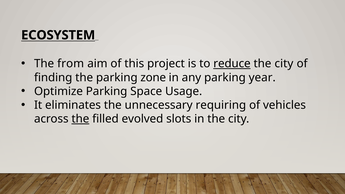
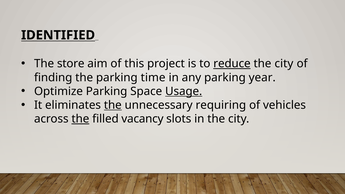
ECOSYSTEM: ECOSYSTEM -> IDENTIFIED
from: from -> store
zone: zone -> time
Usage underline: none -> present
the at (113, 105) underline: none -> present
evolved: evolved -> vacancy
